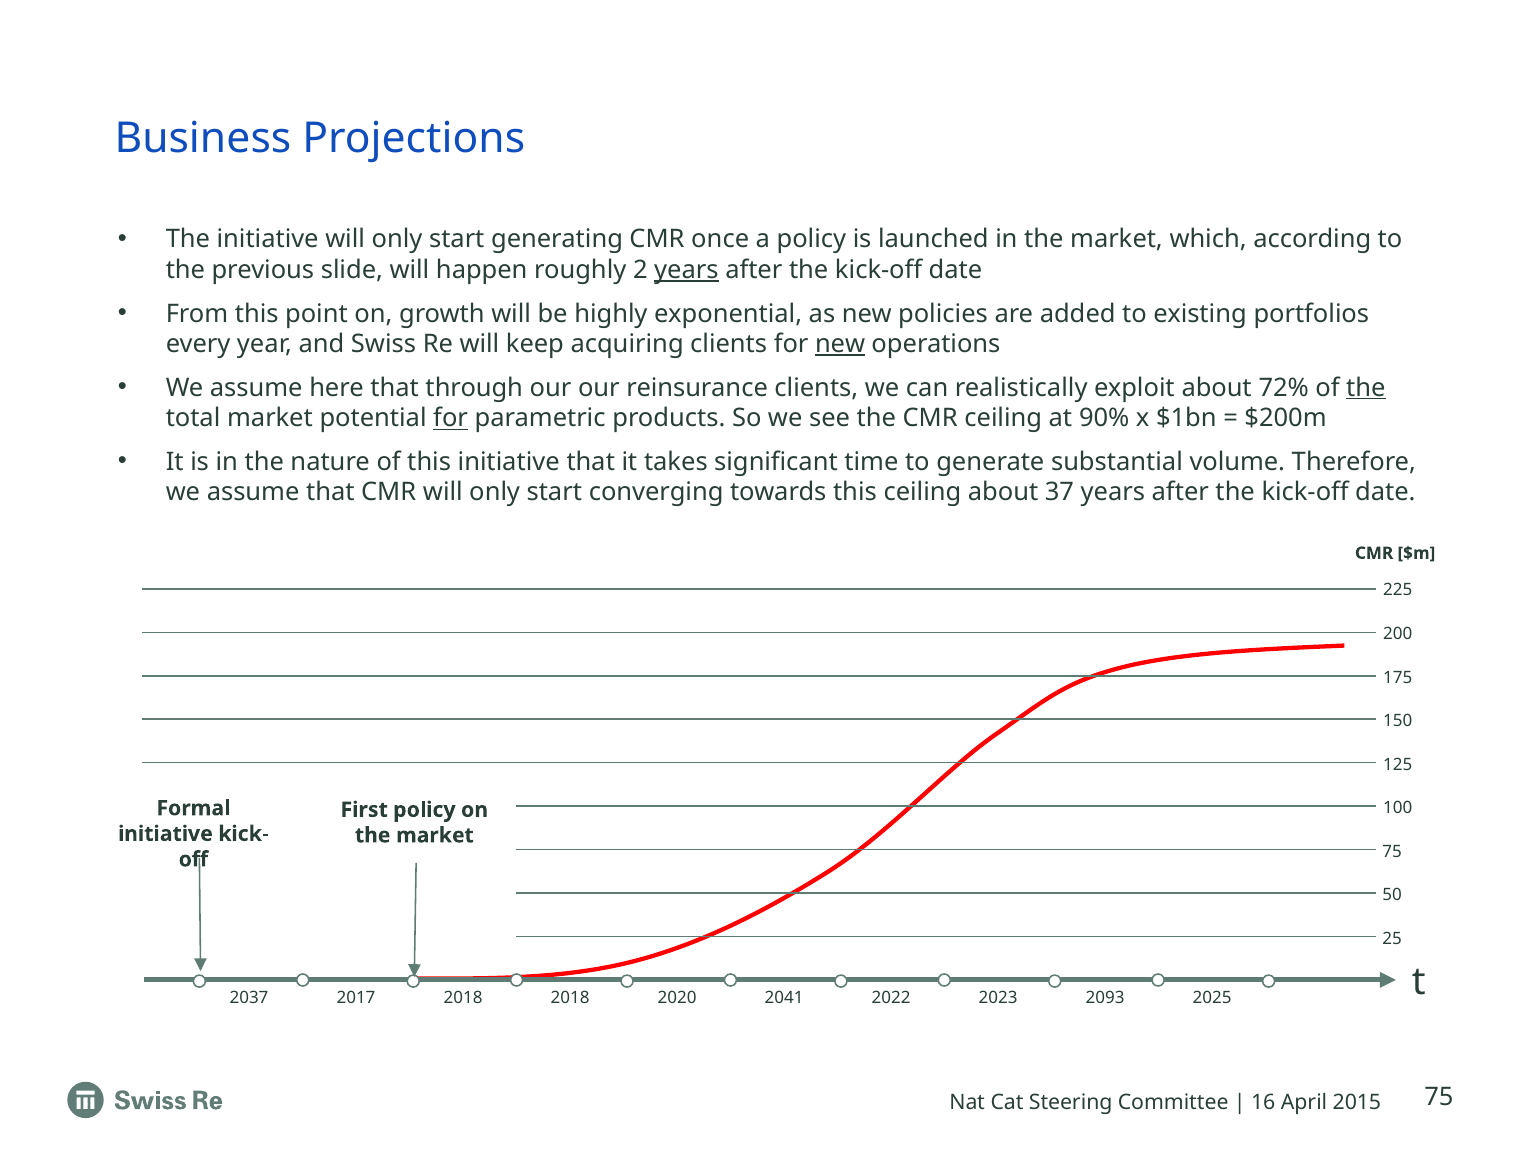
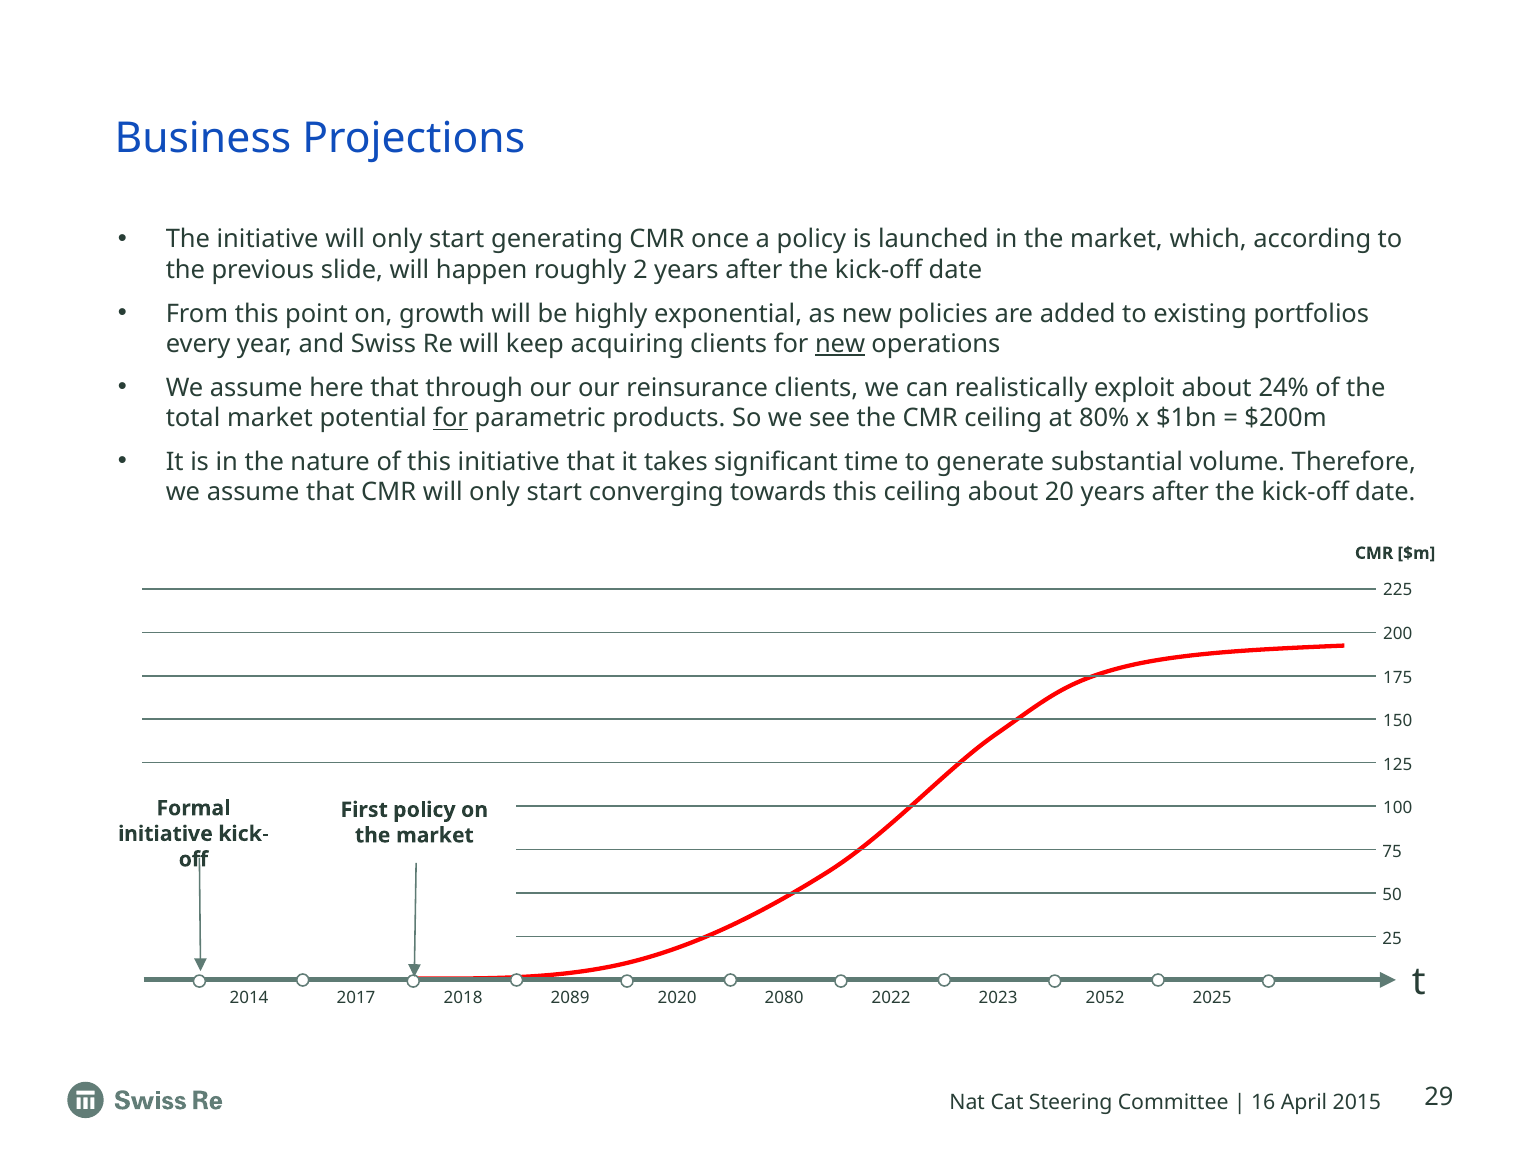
years at (686, 270) underline: present -> none
72%: 72% -> 24%
the at (1366, 388) underline: present -> none
90%: 90% -> 80%
37: 37 -> 20
2037: 2037 -> 2014
2018 2018: 2018 -> 2089
2041: 2041 -> 2080
2093: 2093 -> 2052
75 at (1439, 1097): 75 -> 29
